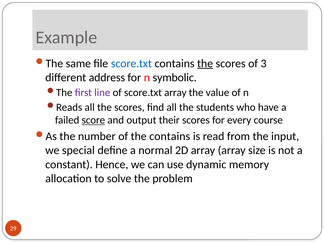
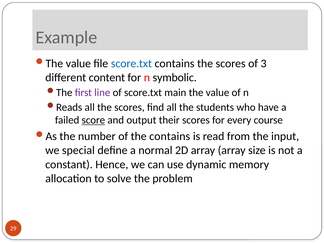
same at (78, 63): same -> value
the at (205, 63) underline: present -> none
address: address -> content
score.txt array: array -> main
